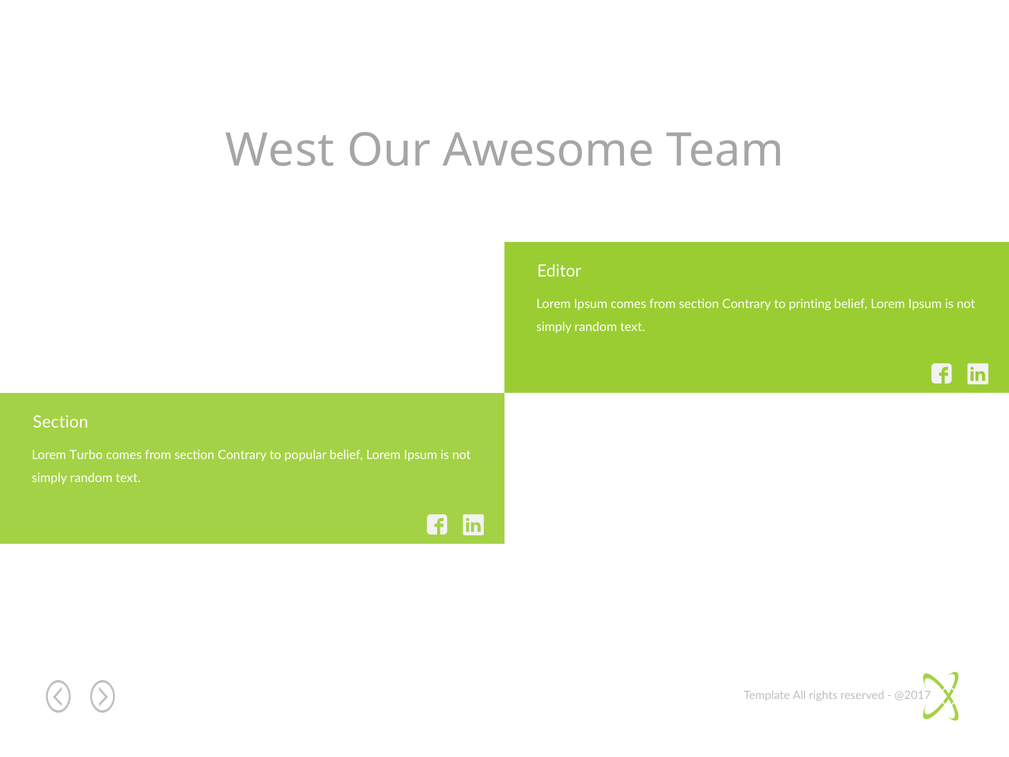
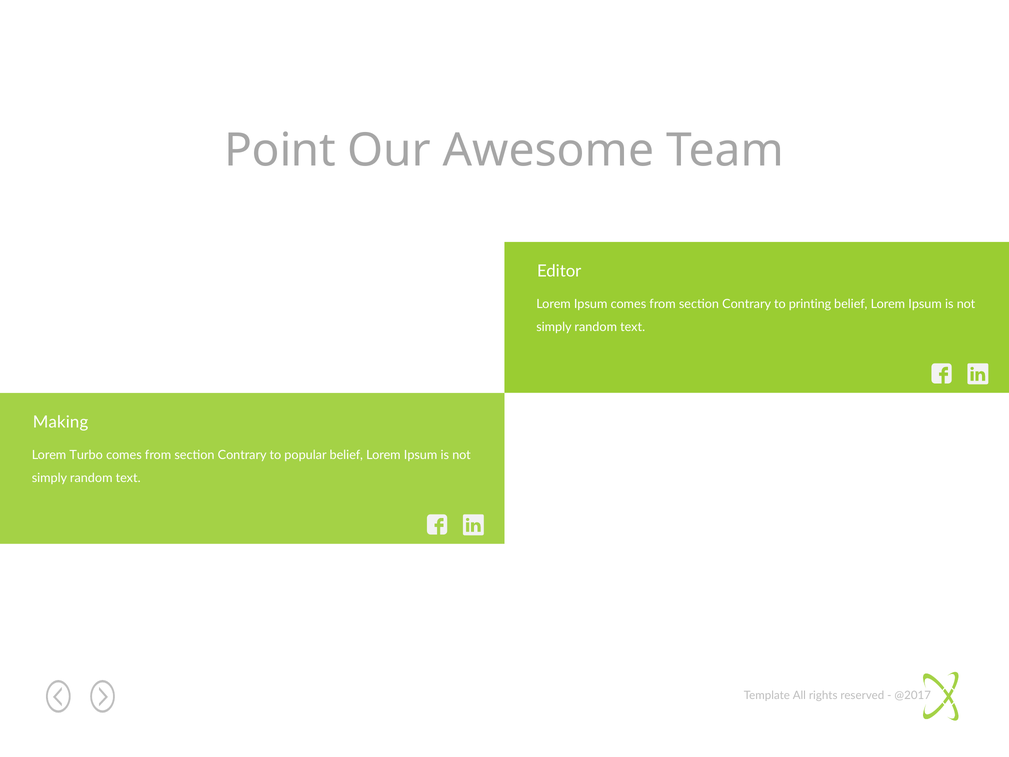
West: West -> Point
Section at (61, 422): Section -> Making
